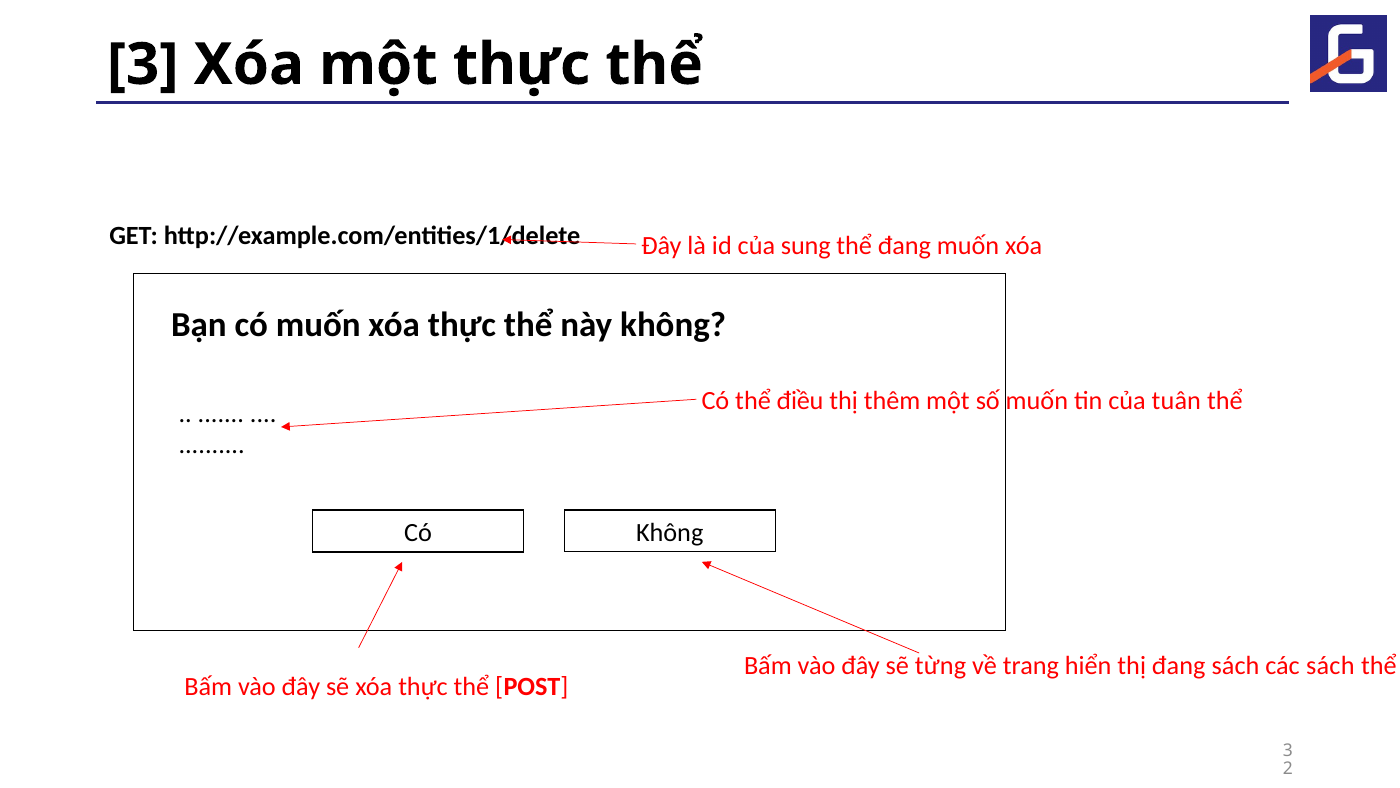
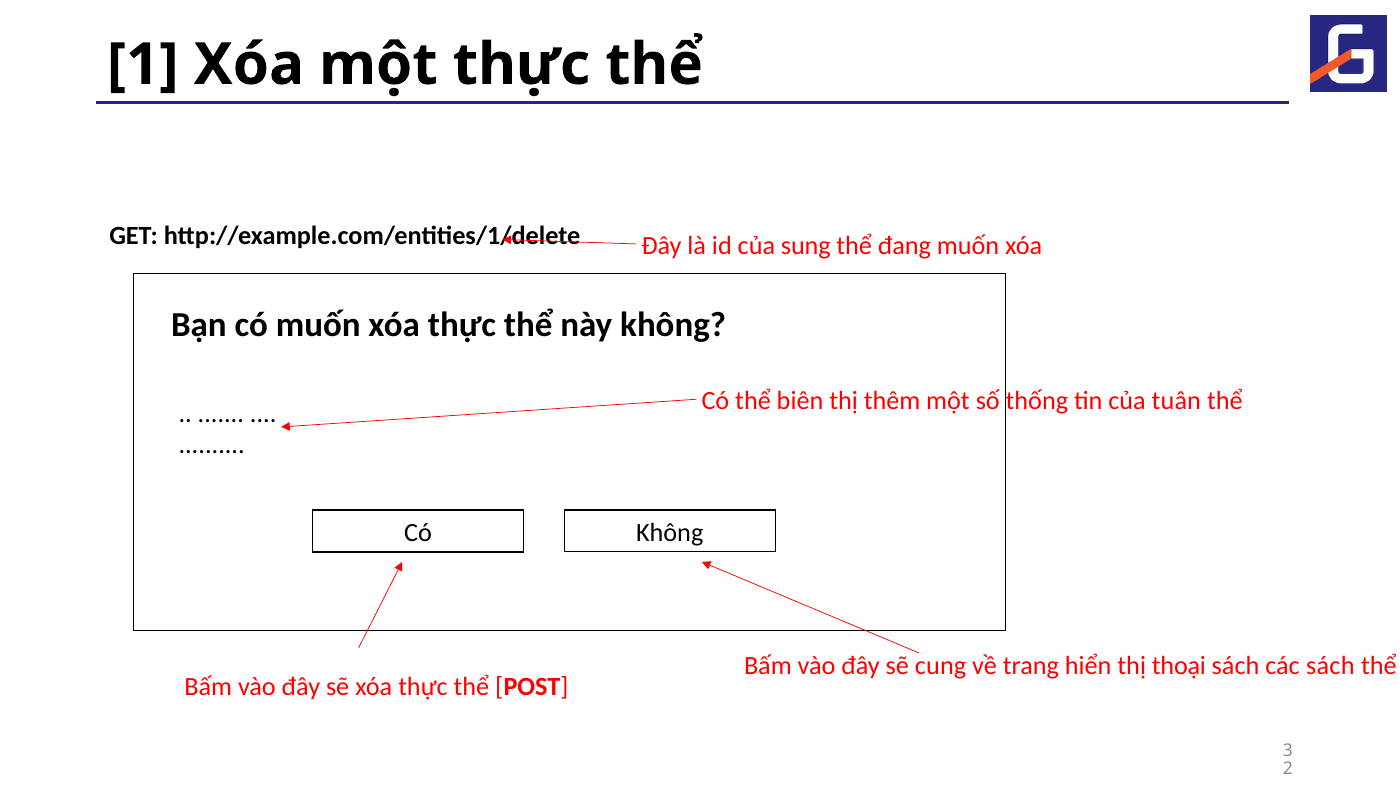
3 at (143, 65): 3 -> 1
điều: điều -> biên
số muốn: muốn -> thống
từng: từng -> cung
thị đang: đang -> thoại
